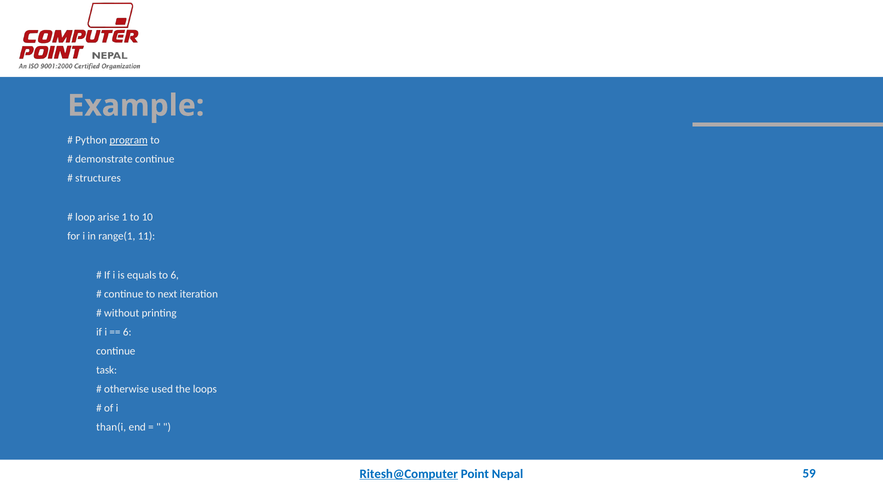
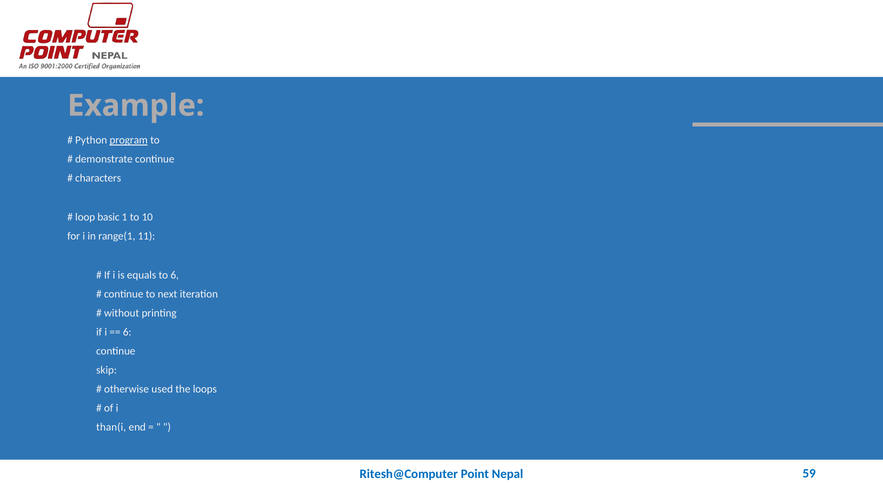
structures: structures -> characters
arise: arise -> basic
task: task -> skip
Ritesh@Computer underline: present -> none
